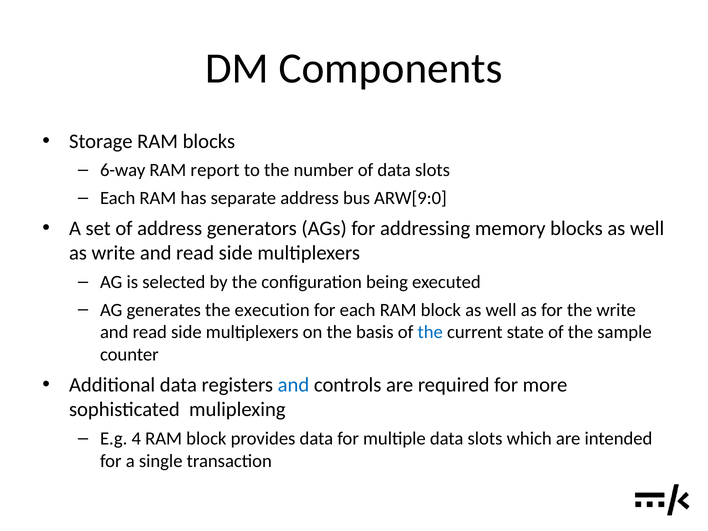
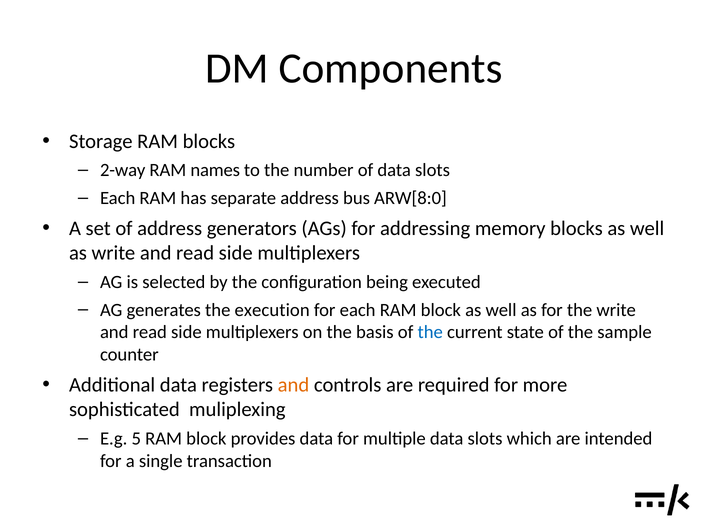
6-way: 6-way -> 2-way
report: report -> names
ARW[9:0: ARW[9:0 -> ARW[8:0
and at (293, 385) colour: blue -> orange
4: 4 -> 5
